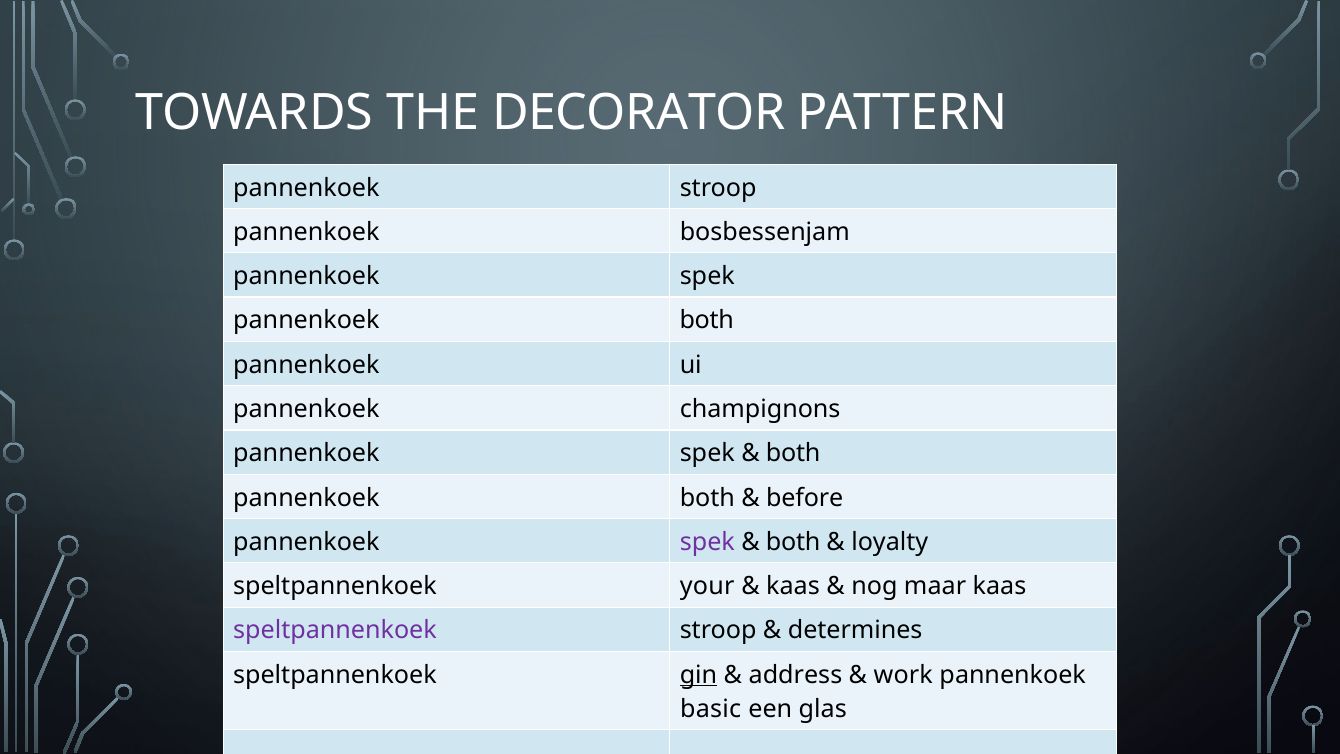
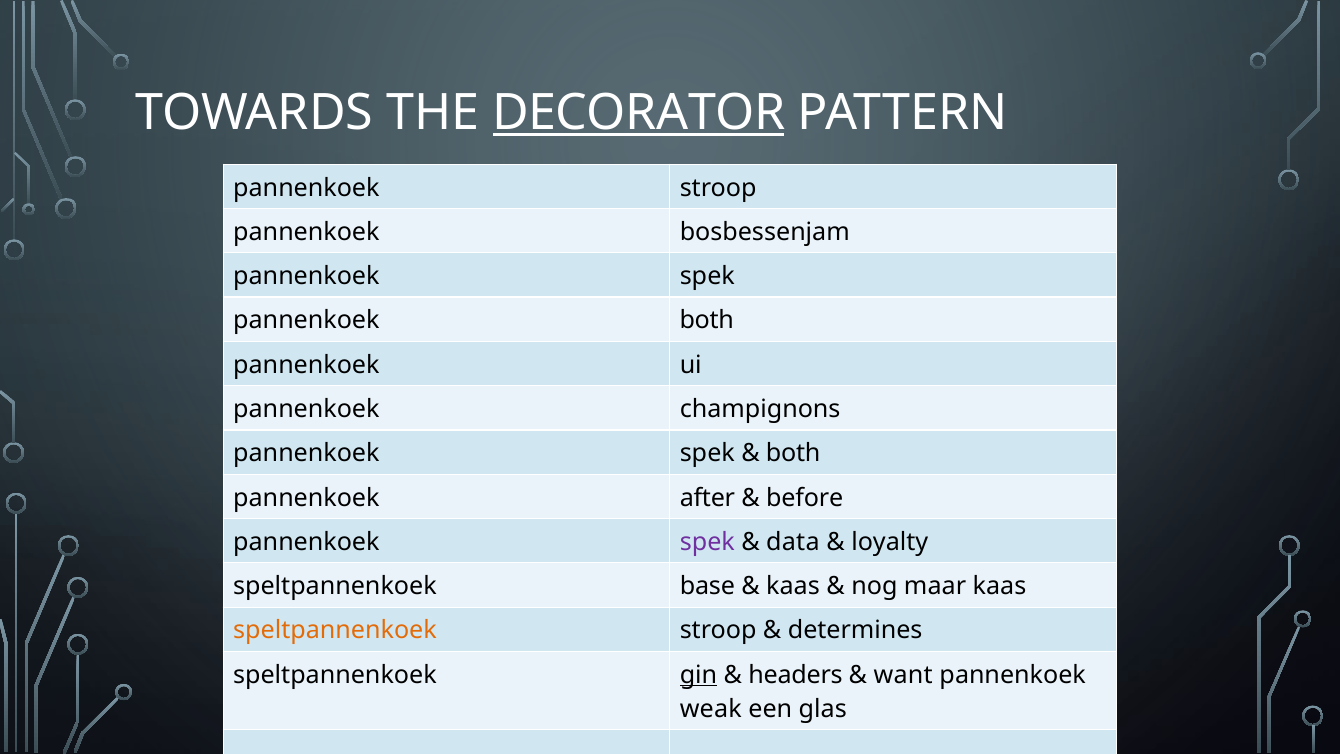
DECORATOR underline: none -> present
both at (707, 498): both -> after
both at (793, 542): both -> data
your: your -> base
speltpannenkoek at (335, 630) colour: purple -> orange
address: address -> headers
work: work -> want
basic: basic -> weak
